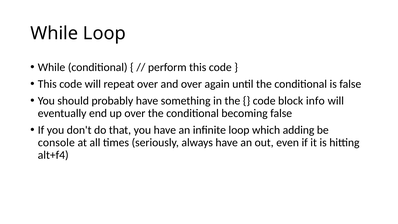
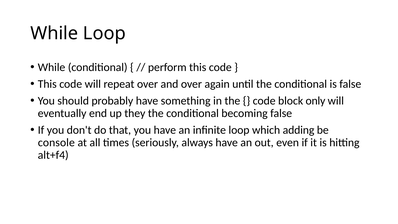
info: info -> only
up over: over -> they
